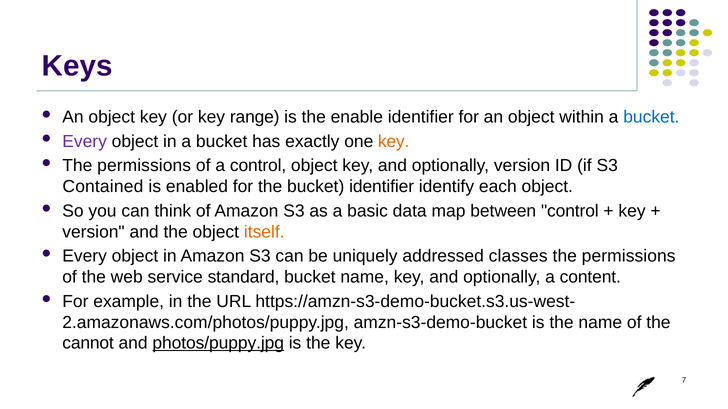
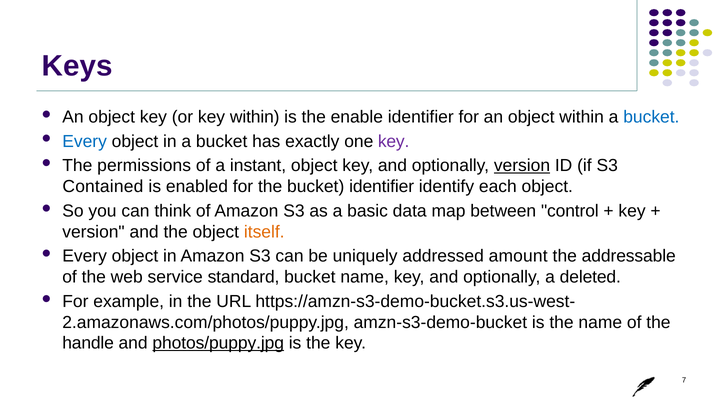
key range: range -> within
Every at (85, 141) colour: purple -> blue
key at (394, 141) colour: orange -> purple
a control: control -> instant
version at (522, 166) underline: none -> present
classes: classes -> amount
permissions at (629, 256): permissions -> addressable
content: content -> deleted
cannot: cannot -> handle
